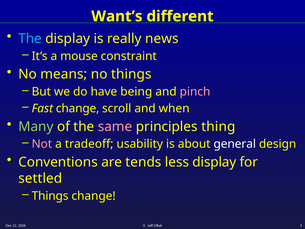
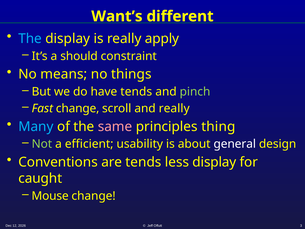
news: news -> apply
mouse: mouse -> should
have being: being -> tends
pinch colour: pink -> light green
and when: when -> really
Many colour: light green -> light blue
Not colour: pink -> light green
tradeoff: tradeoff -> efficient
settled: settled -> caught
Things at (50, 196): Things -> Mouse
